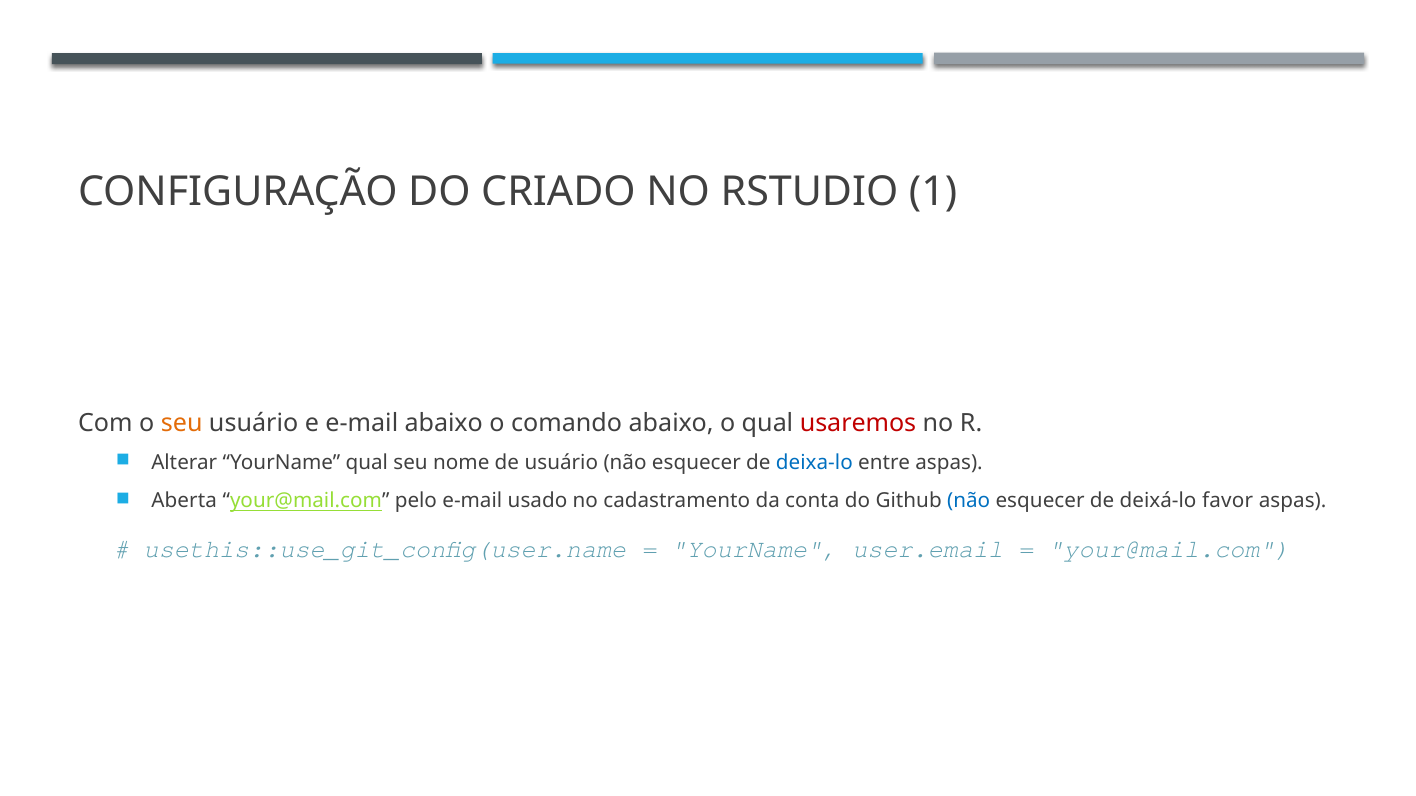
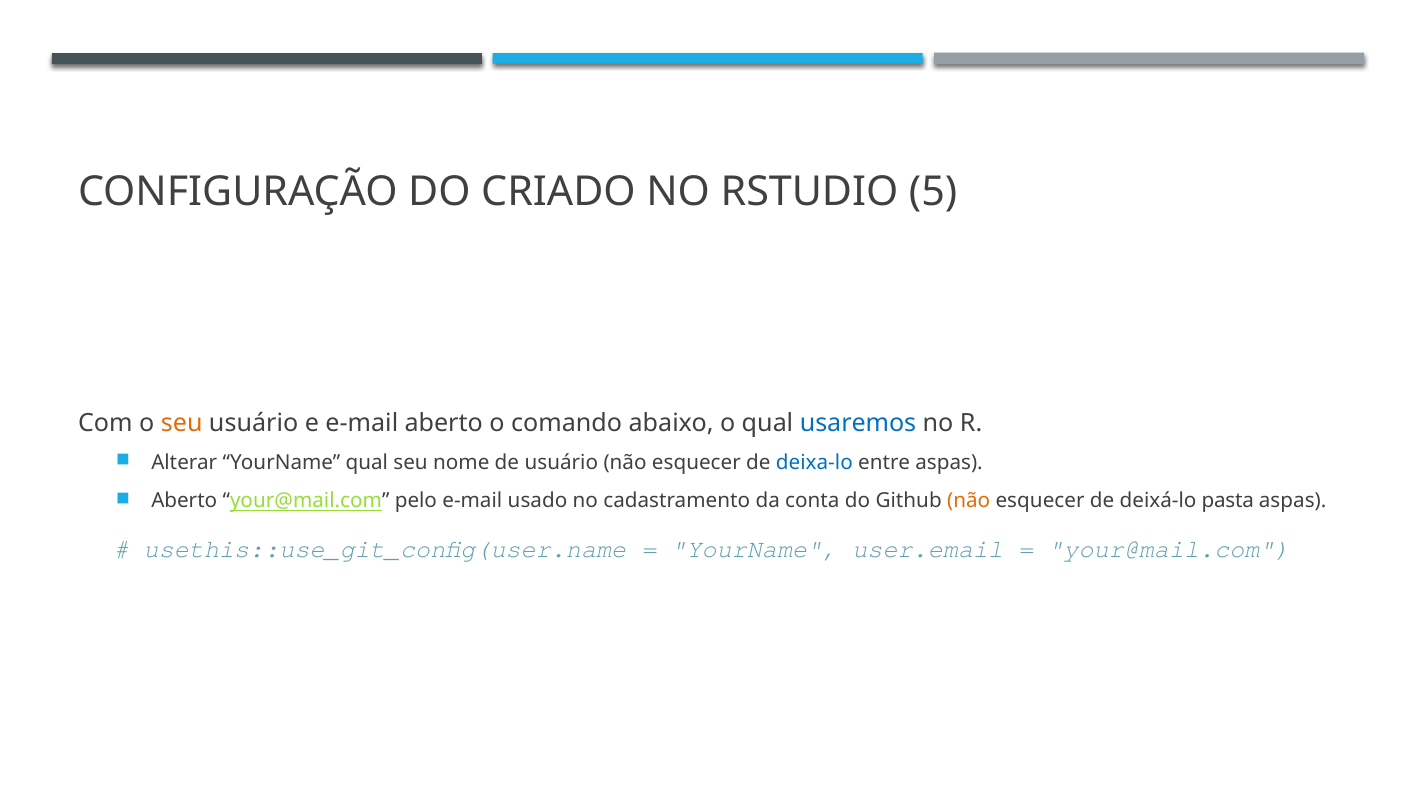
1: 1 -> 5
e-mail abaixo: abaixo -> aberto
usaremos colour: red -> blue
Aberta at (184, 501): Aberta -> Aberto
não at (969, 501) colour: blue -> orange
favor: favor -> pasta
